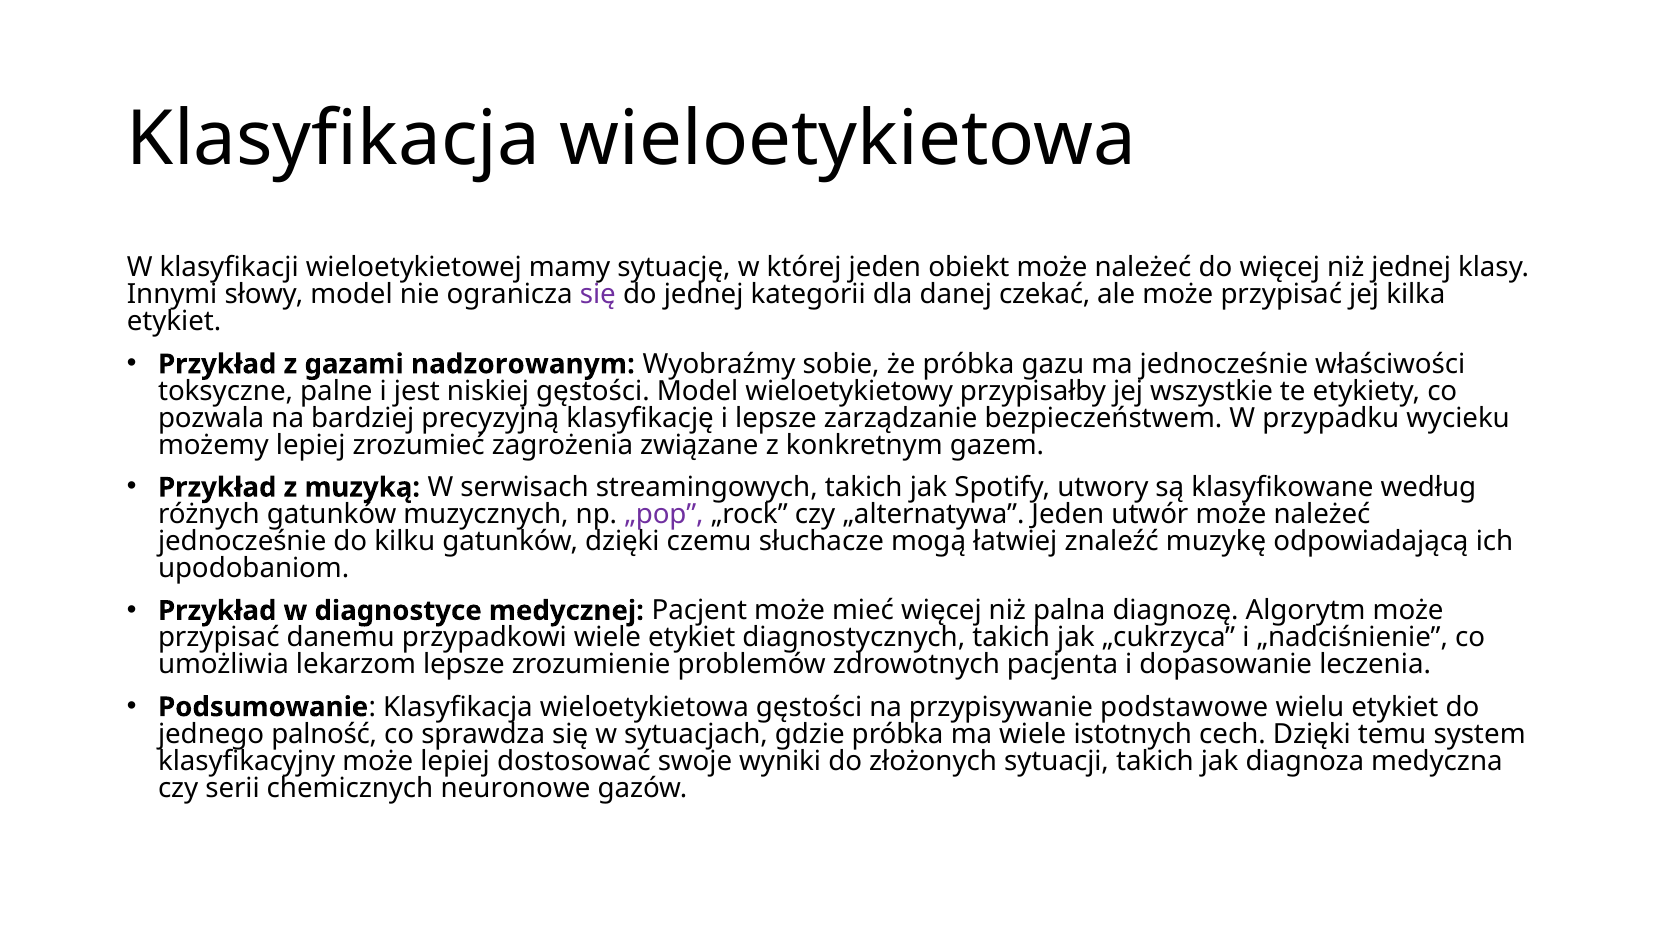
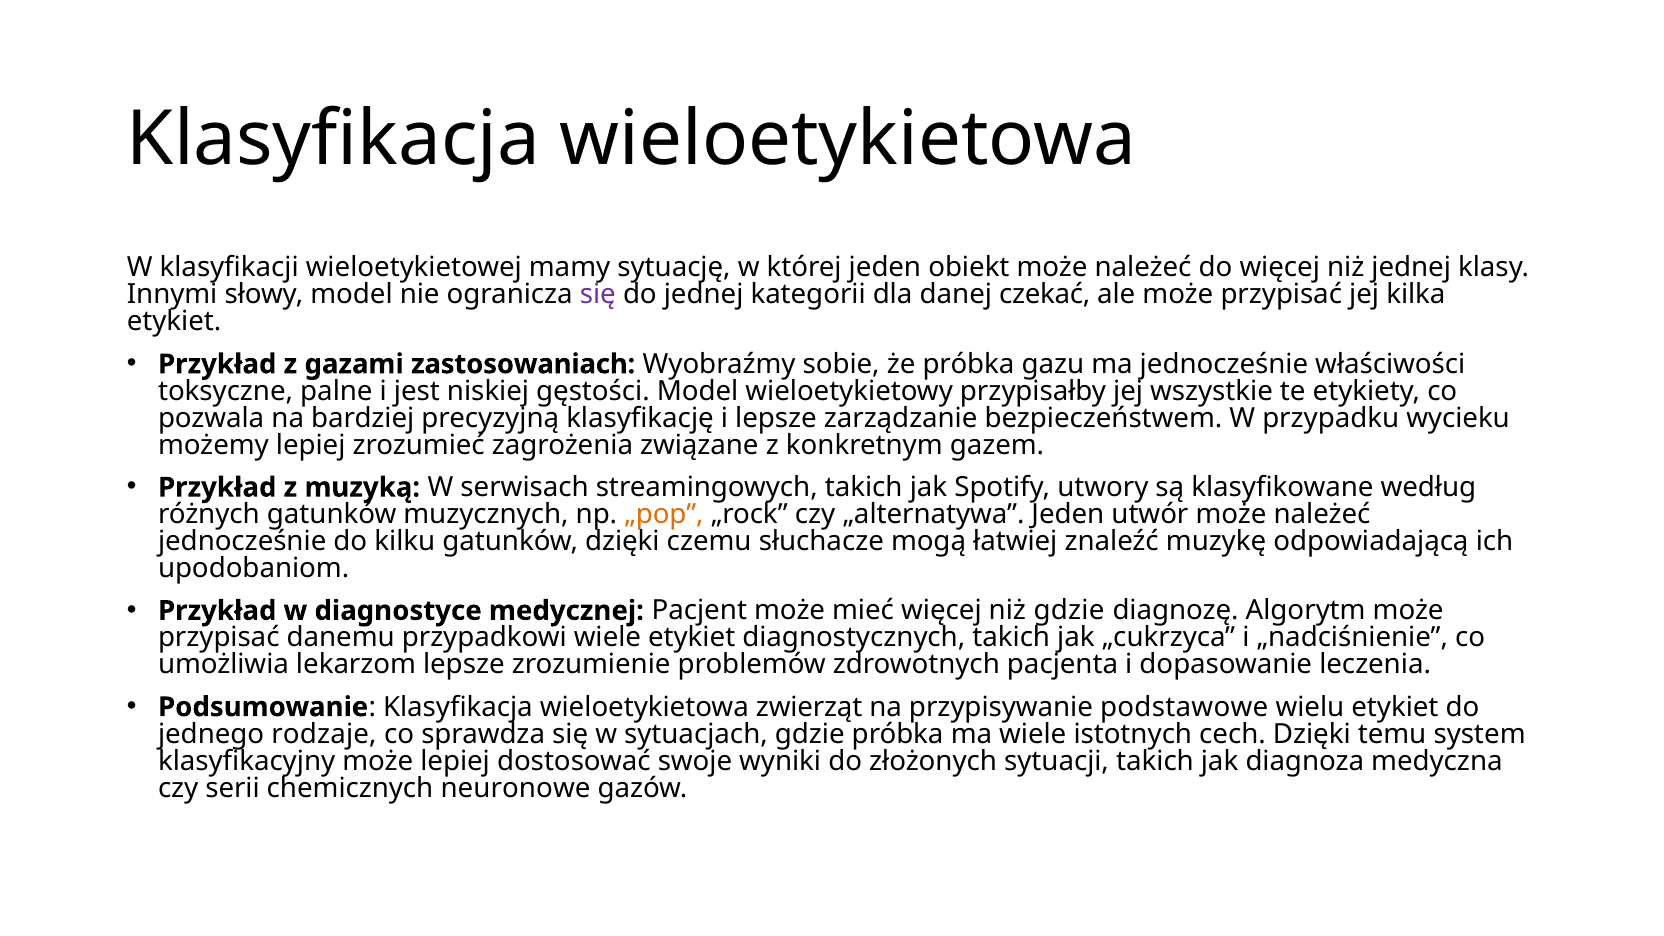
nadzorowanym: nadzorowanym -> zastosowaniach
„pop colour: purple -> orange
niż palna: palna -> gdzie
wieloetykietowa gęstości: gęstości -> zwierząt
palność: palność -> rodzaje
